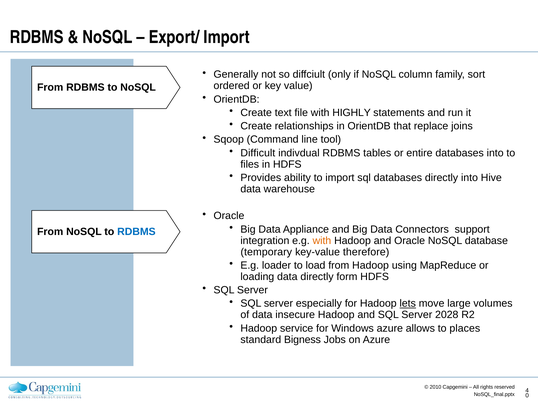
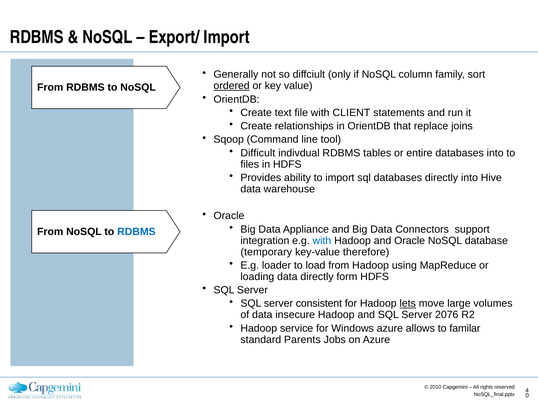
ordered underline: none -> present
HIGHLY: HIGHLY -> CLIENT
with at (322, 240) colour: orange -> blue
especially: especially -> consistent
2028: 2028 -> 2076
places: places -> familar
Bigness: Bigness -> Parents
